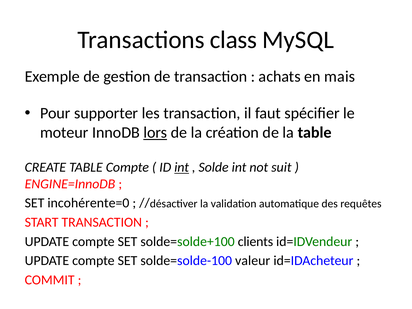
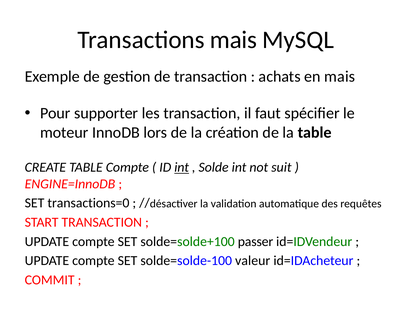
Transactions class: class -> mais
lors underline: present -> none
incohérente=0: incohérente=0 -> transactions=0
clients: clients -> passer
